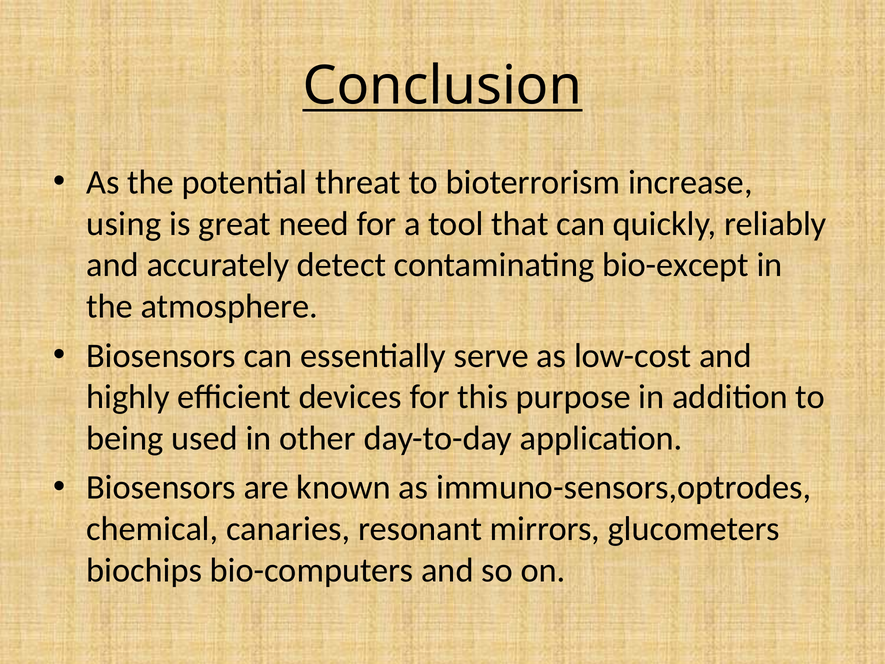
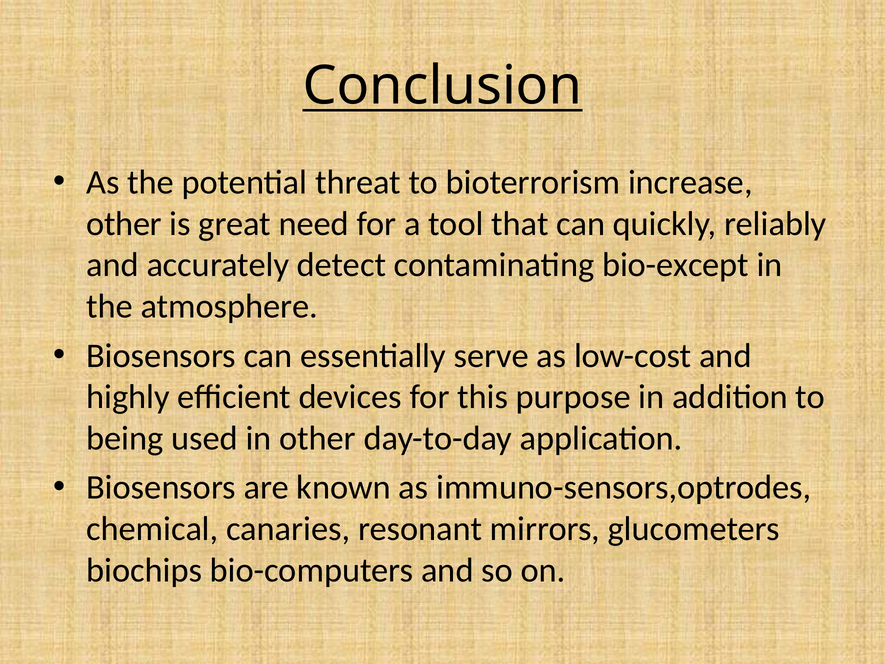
using at (124, 224): using -> other
